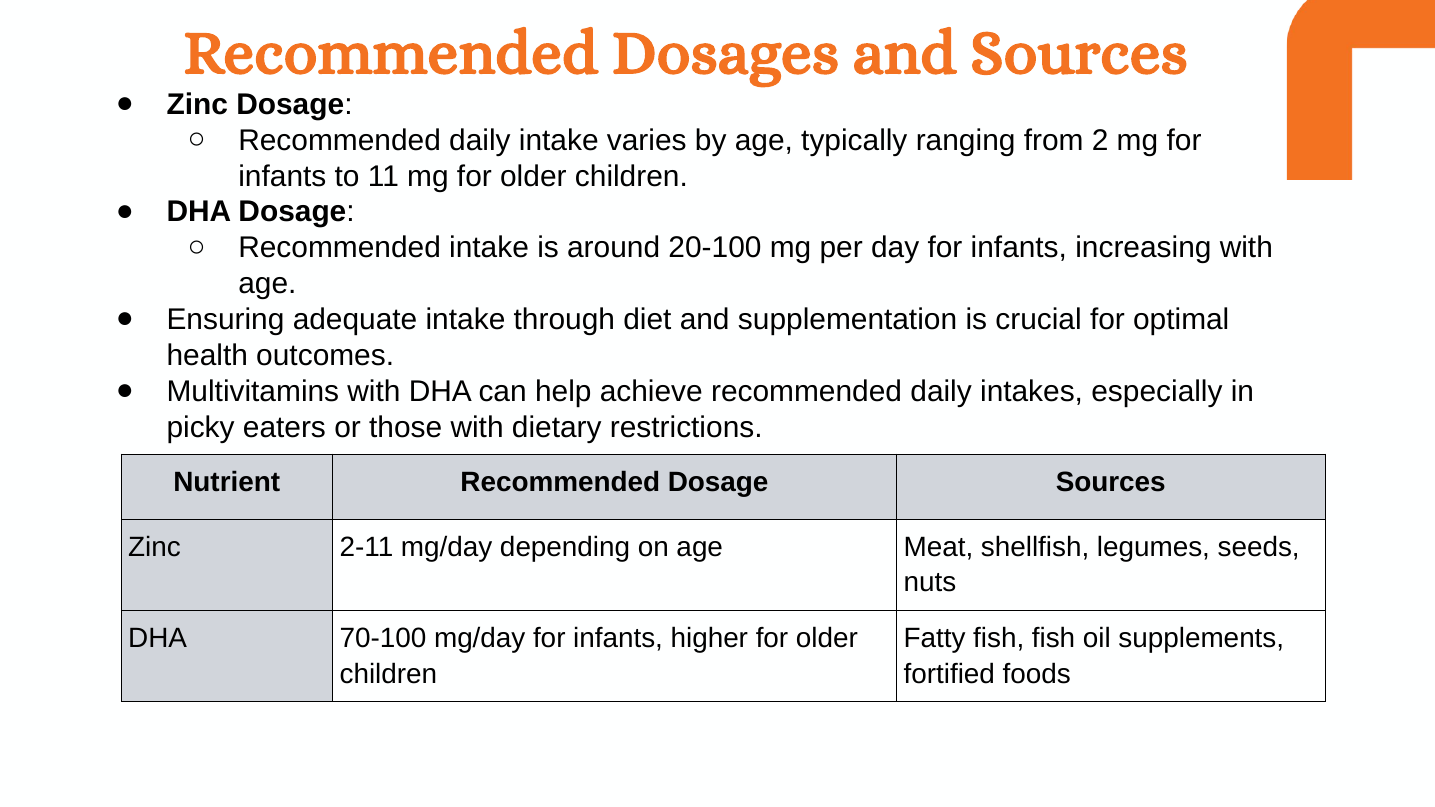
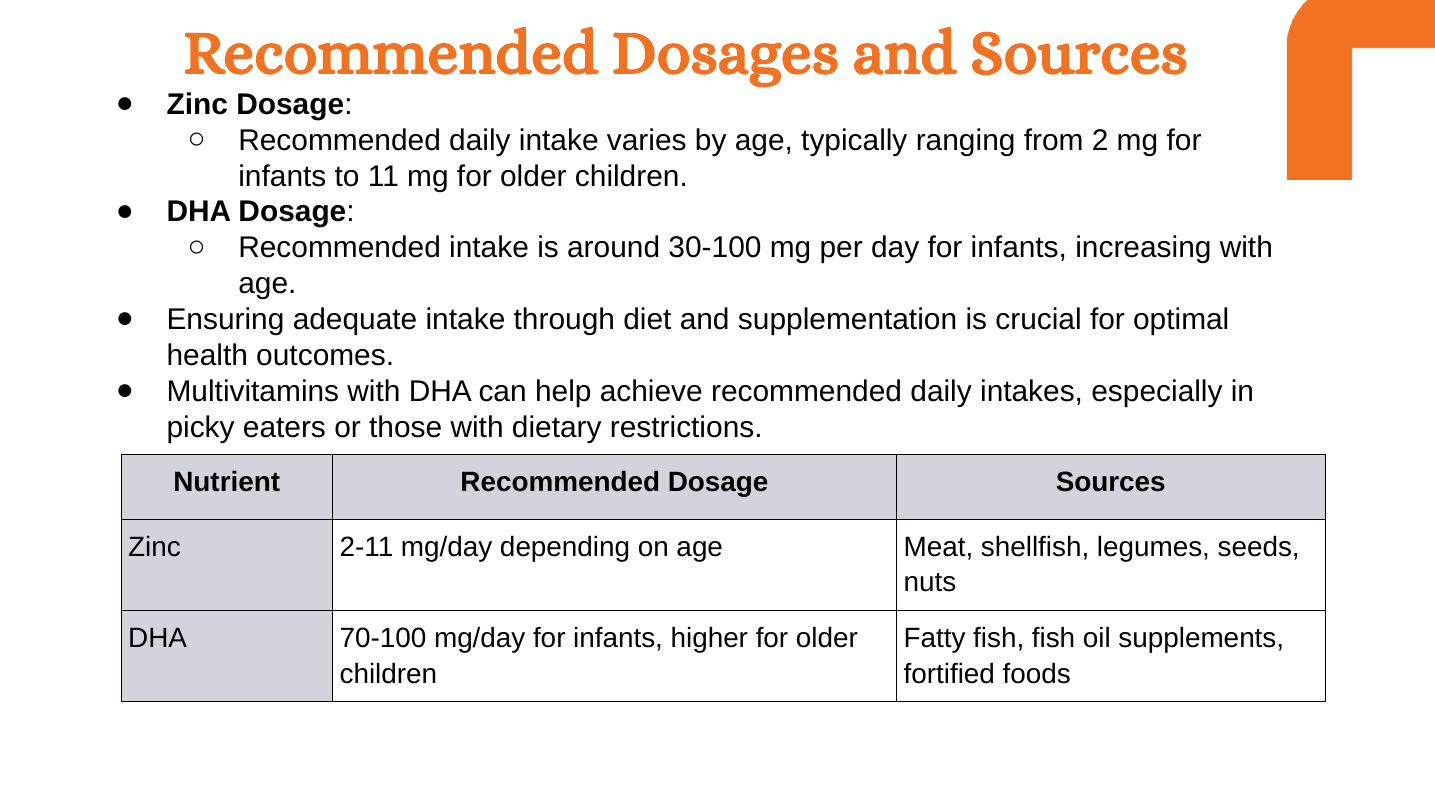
20-100: 20-100 -> 30-100
